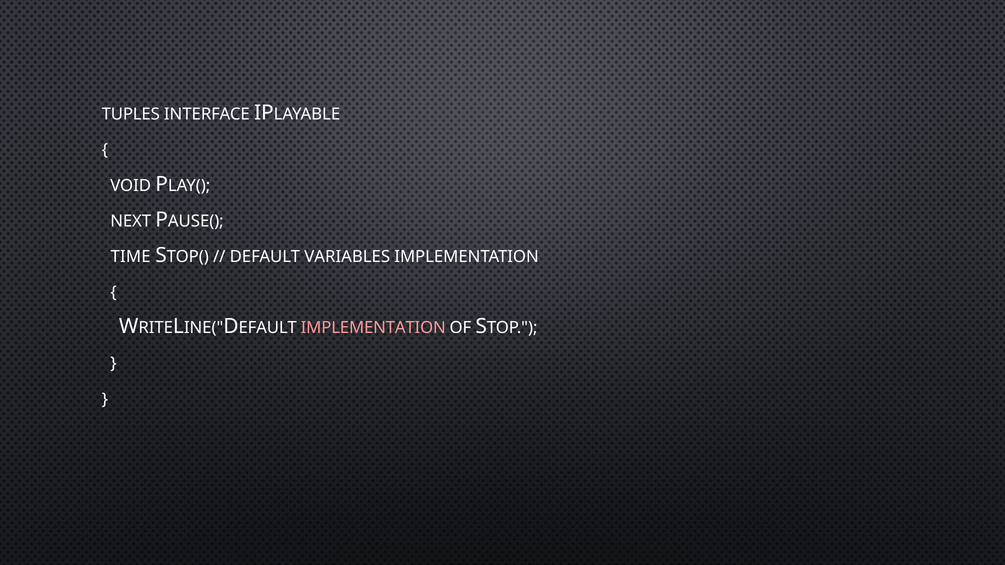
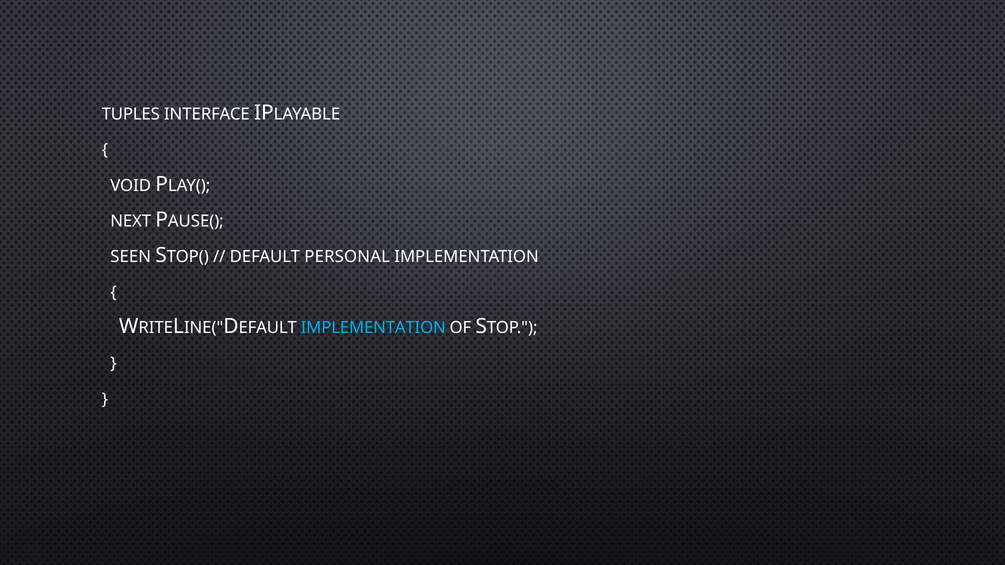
TIME: TIME -> SEEN
VARIABLES: VARIABLES -> PERSONAL
IMPLEMENTATION at (373, 328) colour: pink -> light blue
